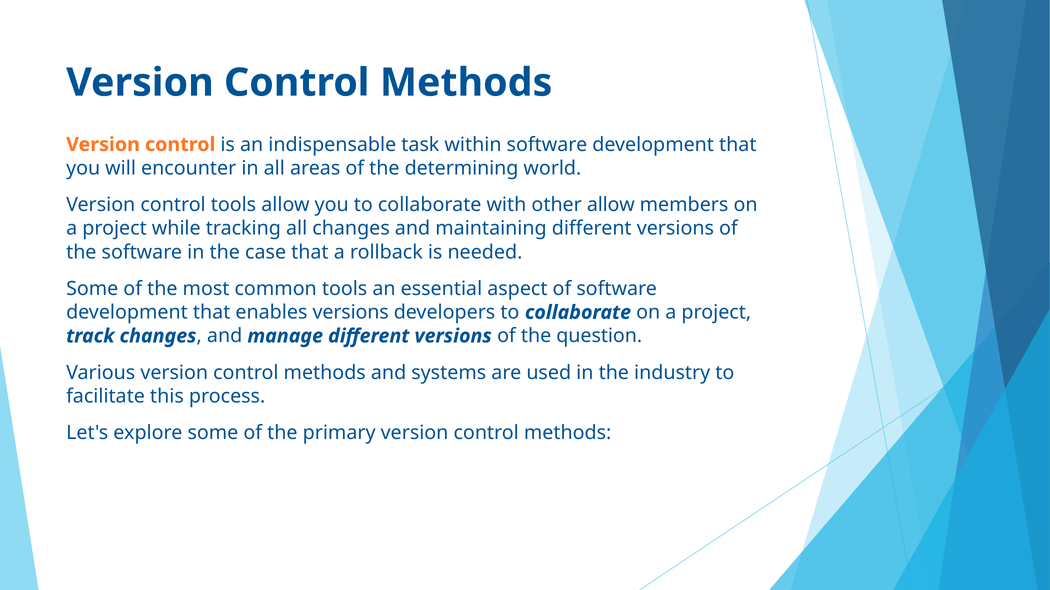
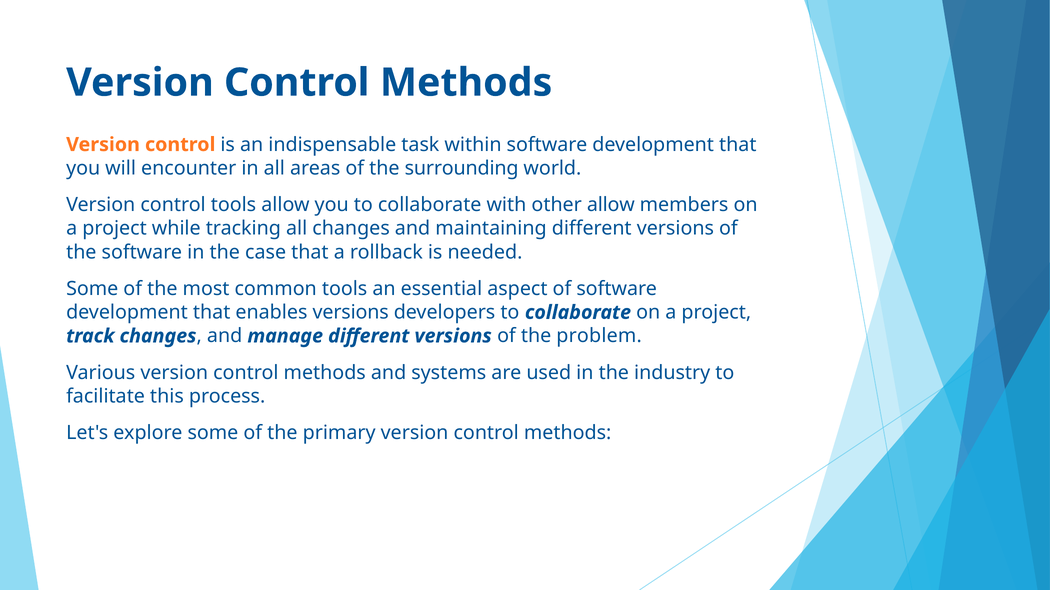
determining: determining -> surrounding
question: question -> problem
